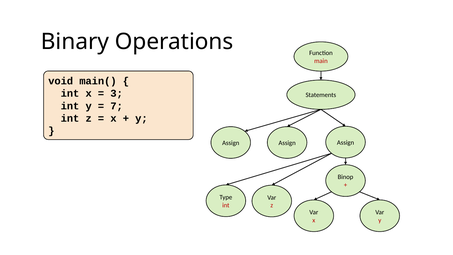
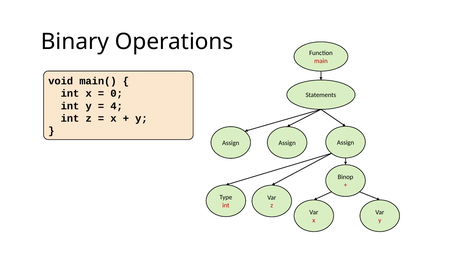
3: 3 -> 0
7: 7 -> 4
